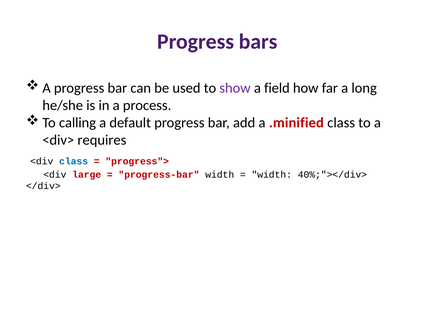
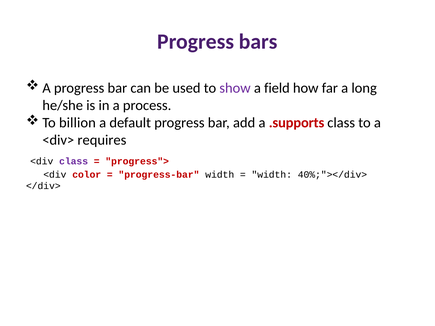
calling: calling -> billion
.minified: .minified -> .supports
class at (74, 162) colour: blue -> purple
large: large -> color
